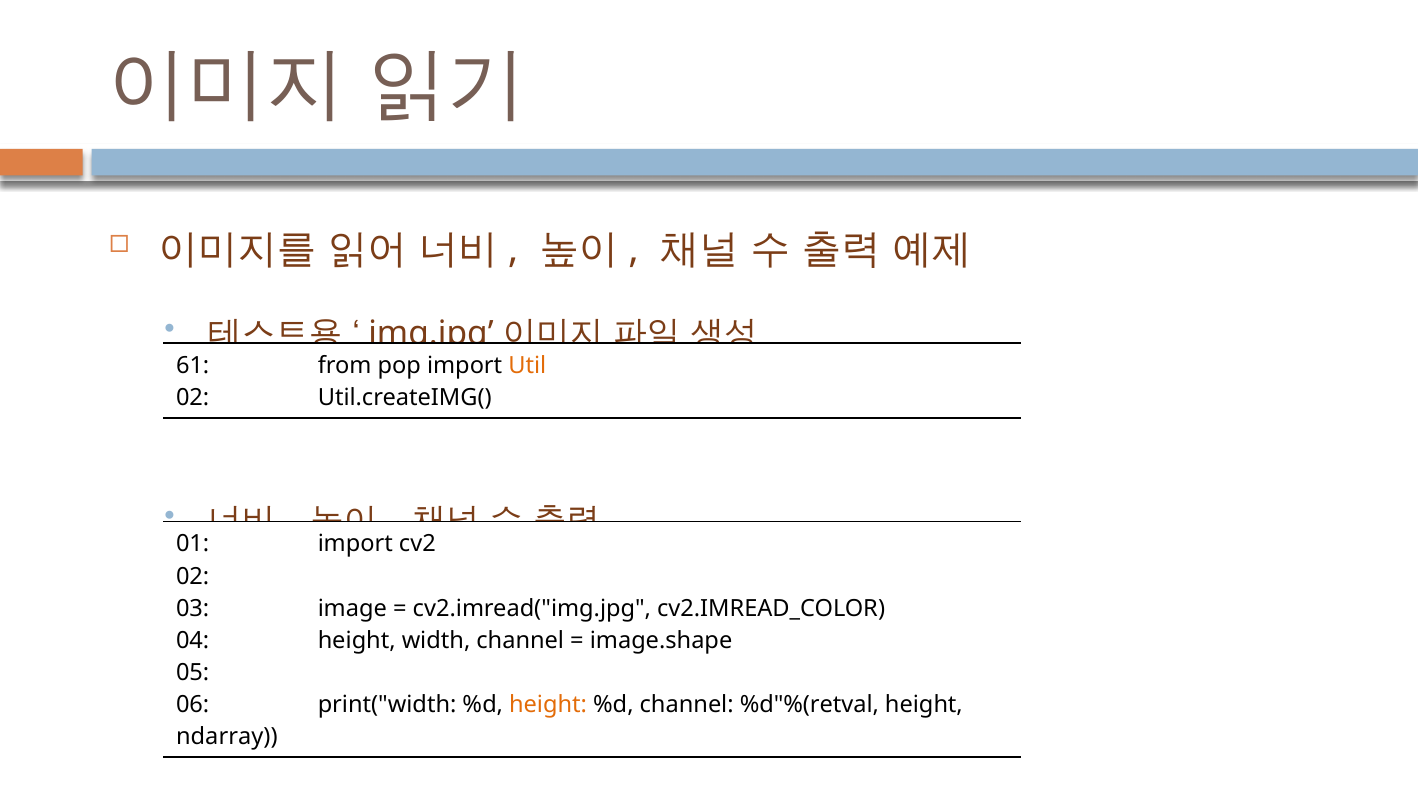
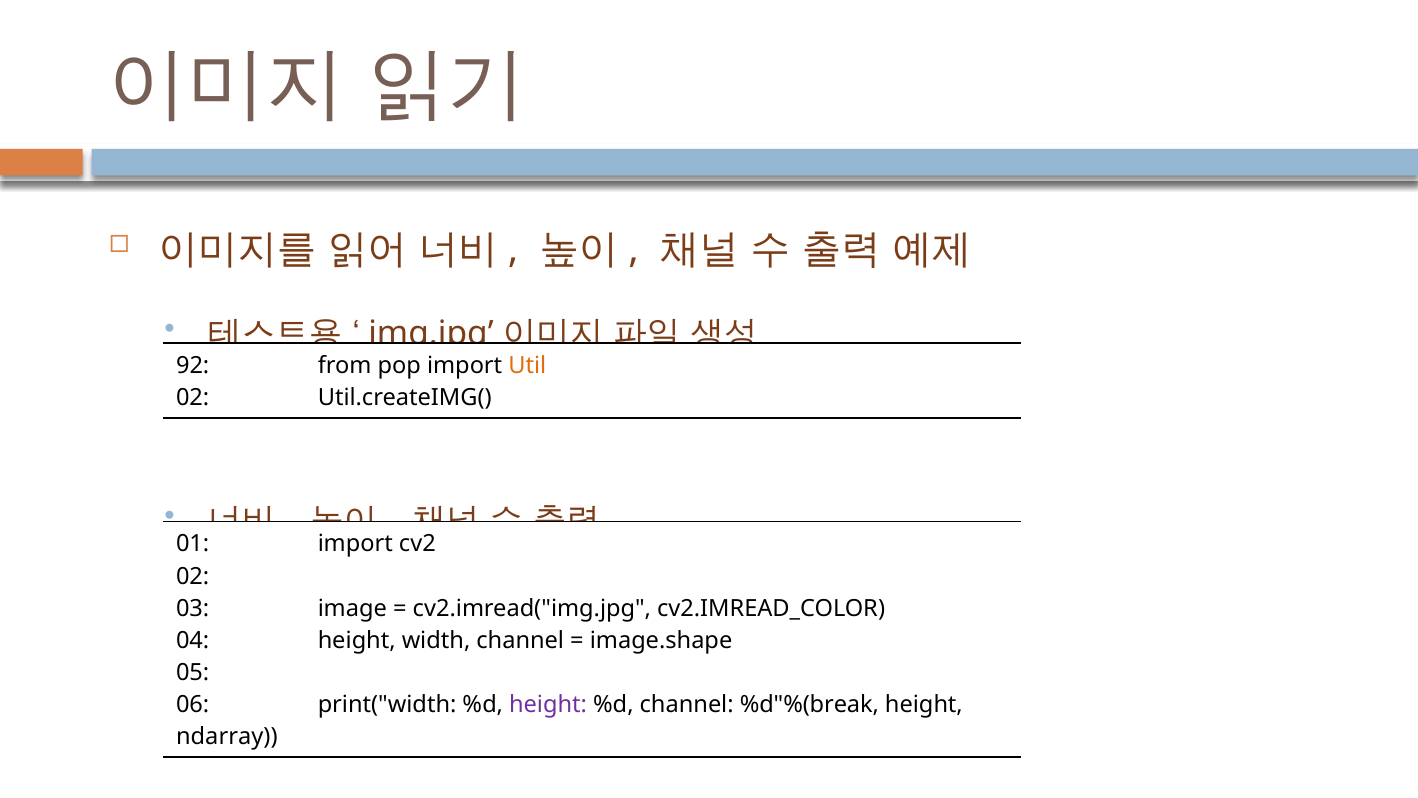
61: 61 -> 92
height at (548, 705) colour: orange -> purple
%d"%(retval: %d"%(retval -> %d"%(break
